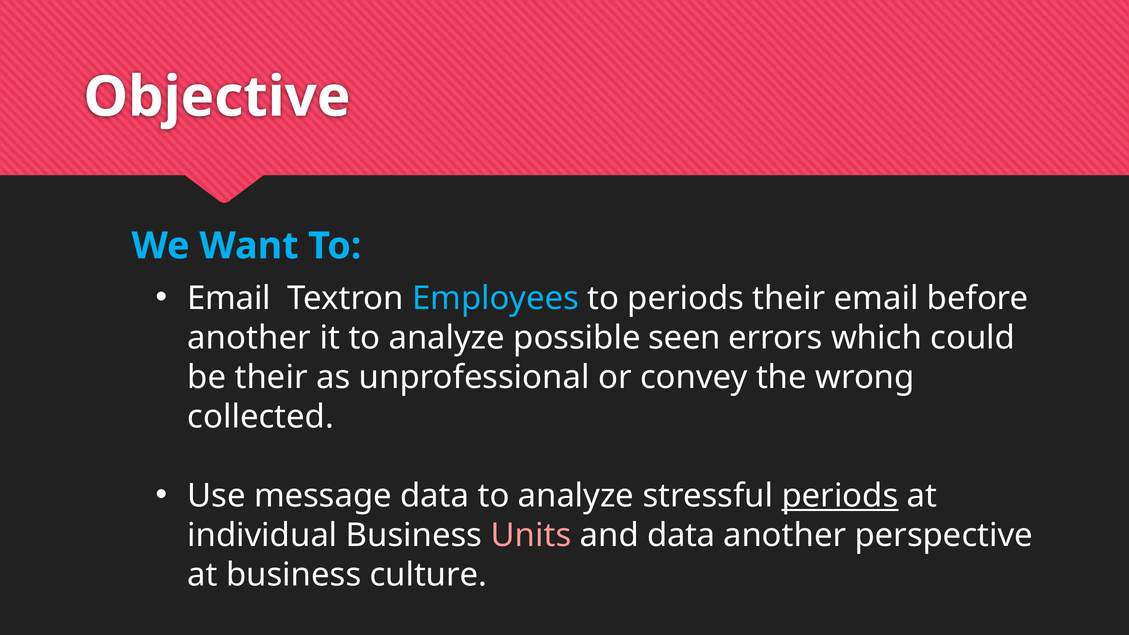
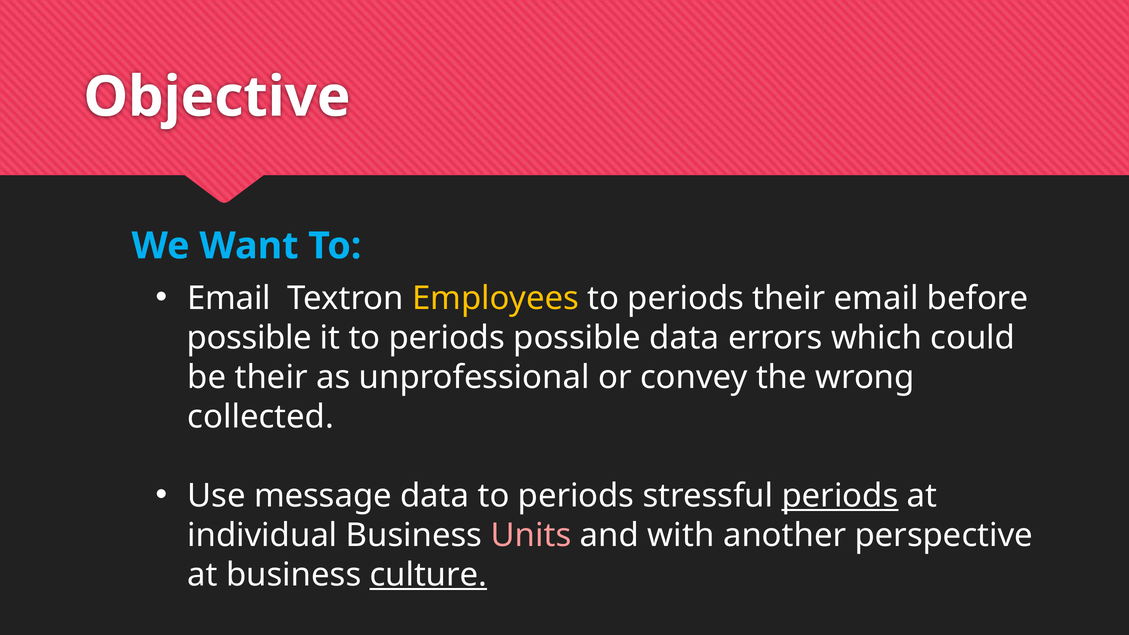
Employees colour: light blue -> yellow
another at (249, 338): another -> possible
it to analyze: analyze -> periods
possible seen: seen -> data
data to analyze: analyze -> periods
and data: data -> with
culture underline: none -> present
